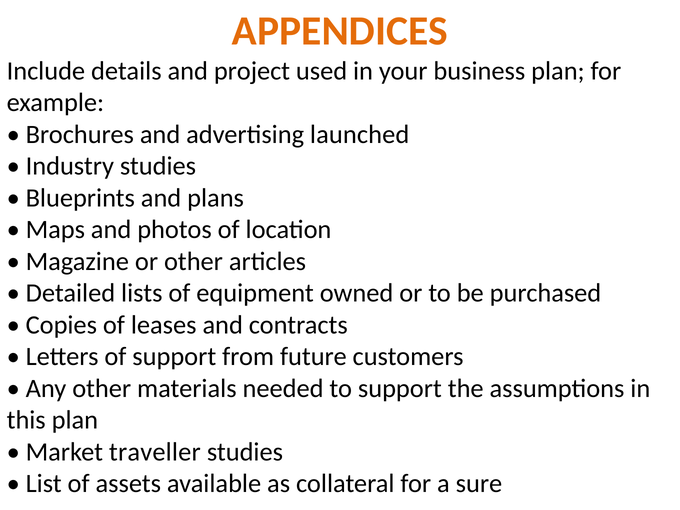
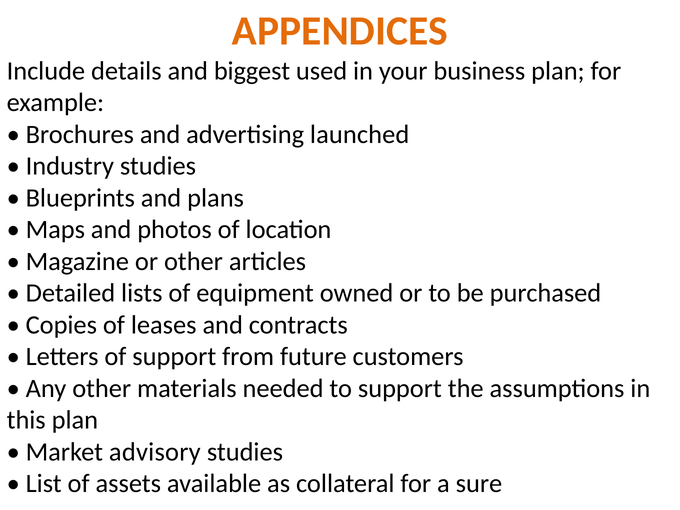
project: project -> biggest
traveller: traveller -> advisory
